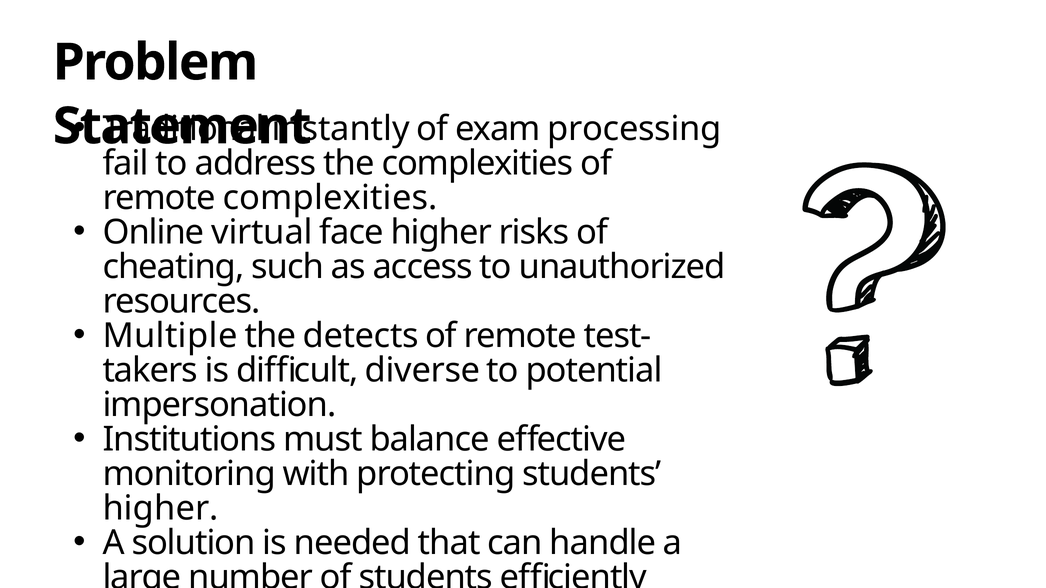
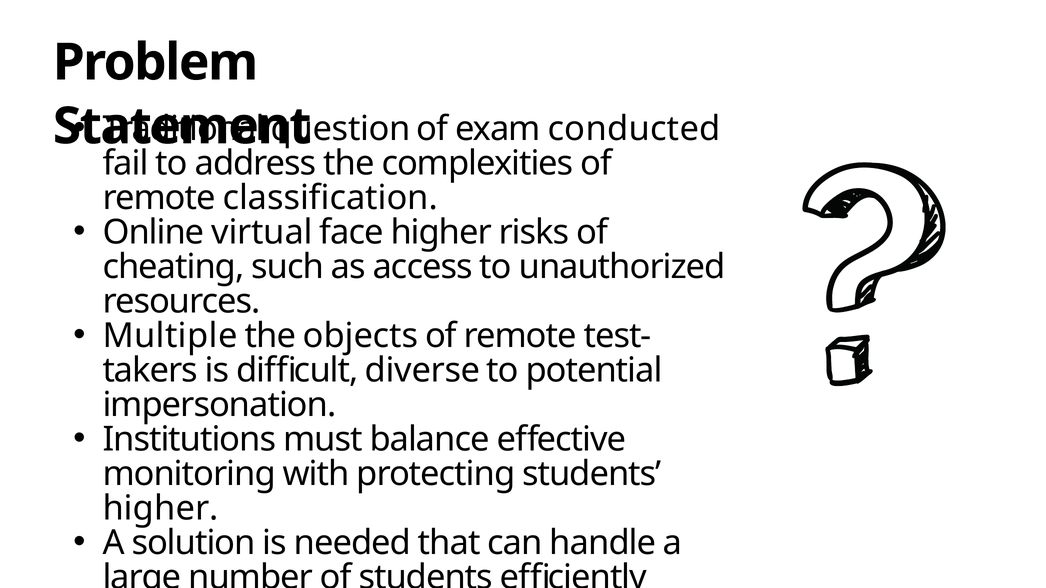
instantly: instantly -> question
processing: processing -> conducted
remote complexities: complexities -> classification
detects: detects -> objects
